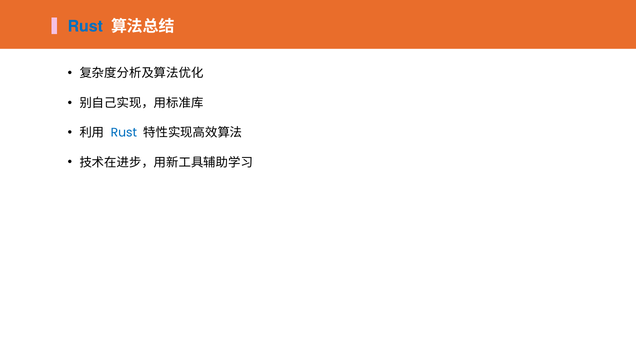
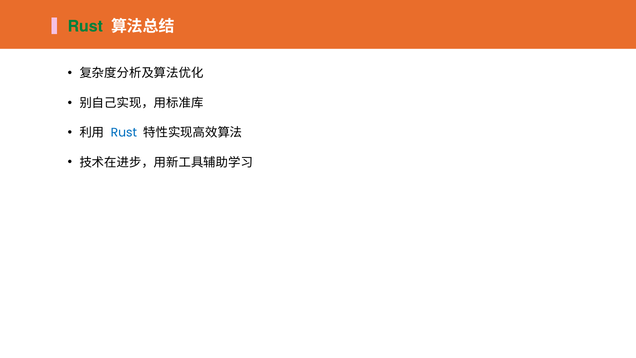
Rust at (85, 27) colour: blue -> green
